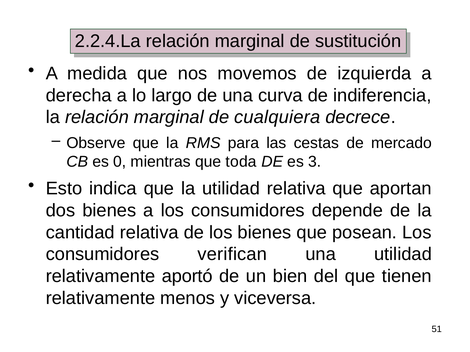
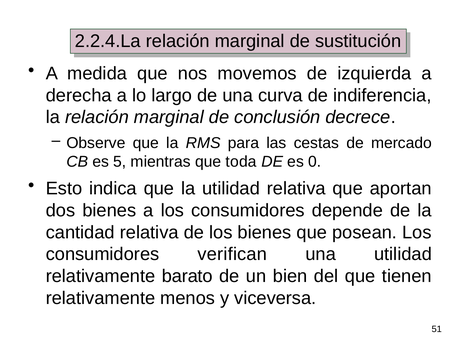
cualquiera: cualquiera -> conclusión
0: 0 -> 5
3: 3 -> 0
aportó: aportó -> barato
